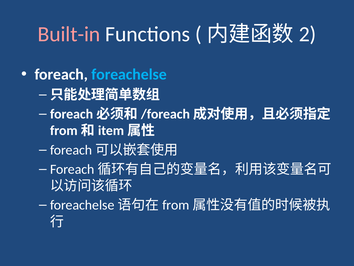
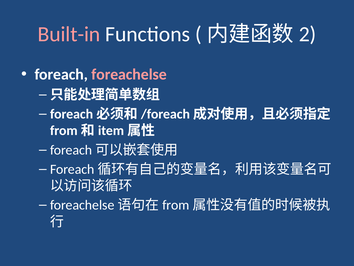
foreachelse colour: light blue -> pink
